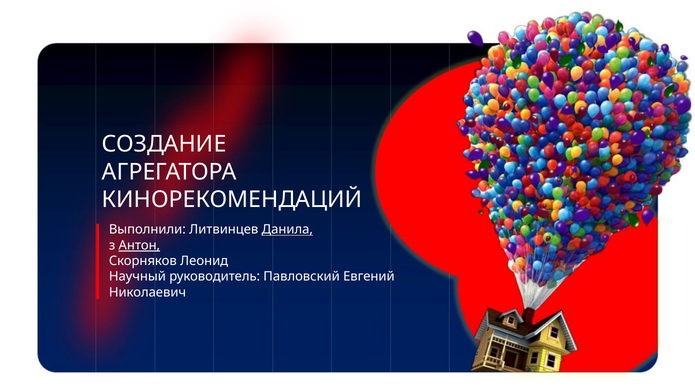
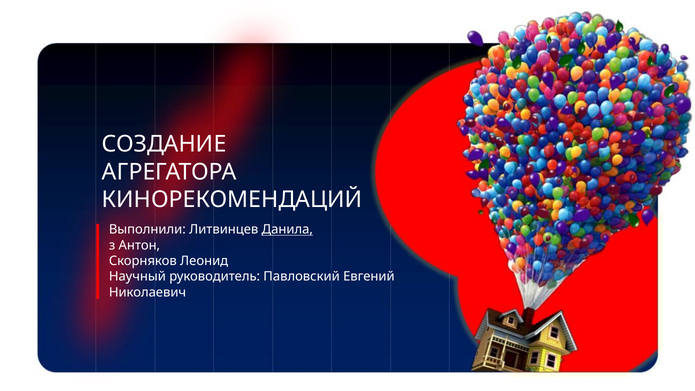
Антон underline: present -> none
